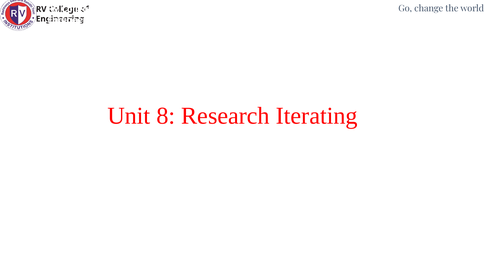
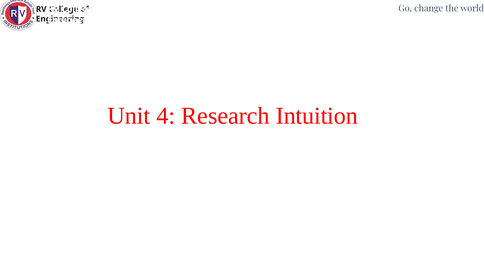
8: 8 -> 4
Iterating: Iterating -> Intuition
